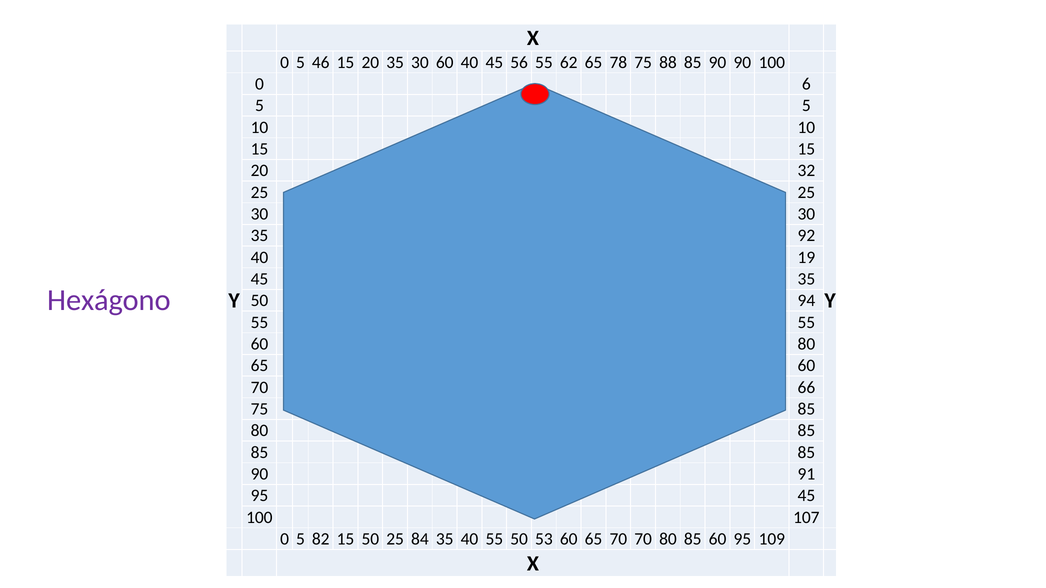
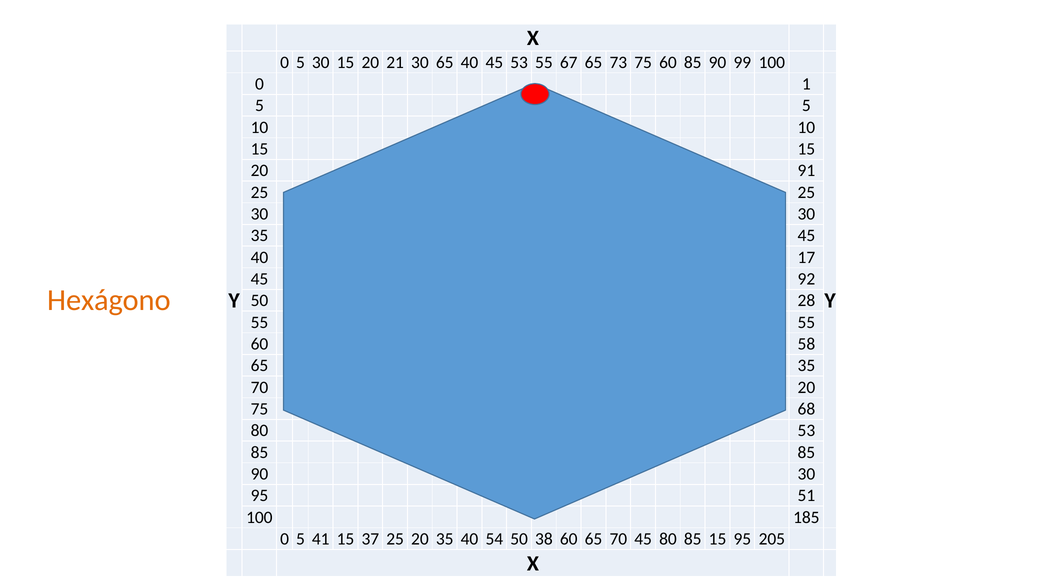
5 46: 46 -> 30
20 35: 35 -> 21
30 60: 60 -> 65
45 56: 56 -> 53
62: 62 -> 67
78: 78 -> 73
75 88: 88 -> 60
90 90: 90 -> 99
6: 6 -> 1
32: 32 -> 91
35 92: 92 -> 45
19: 19 -> 17
45 35: 35 -> 92
Hexágono colour: purple -> orange
94: 94 -> 28
60 80: 80 -> 58
65 60: 60 -> 35
70 66: 66 -> 20
75 85: 85 -> 68
85 at (806, 431): 85 -> 53
90 91: 91 -> 30
95 45: 45 -> 51
107: 107 -> 185
82: 82 -> 41
15 50: 50 -> 37
25 84: 84 -> 20
40 55: 55 -> 54
53: 53 -> 38
70 70: 70 -> 45
85 60: 60 -> 15
109: 109 -> 205
